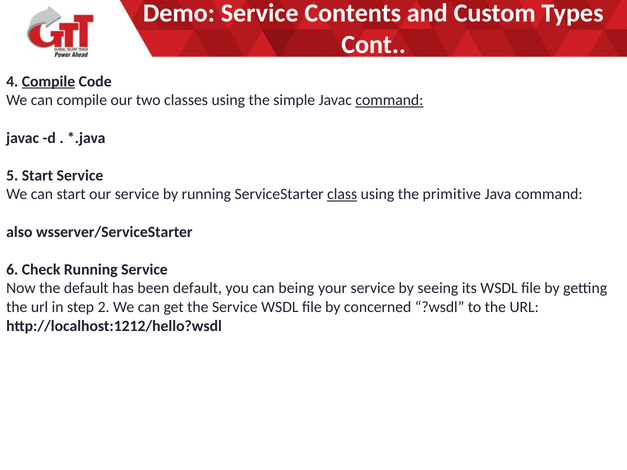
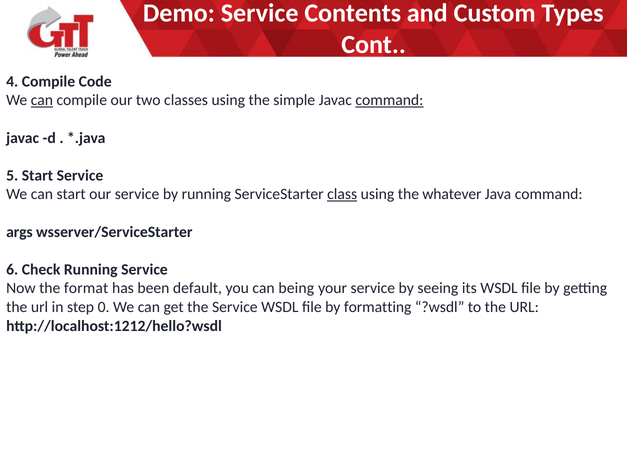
Compile at (48, 81) underline: present -> none
can at (42, 100) underline: none -> present
primitive: primitive -> whatever
also: also -> args
the default: default -> format
2: 2 -> 0
concerned: concerned -> formatting
